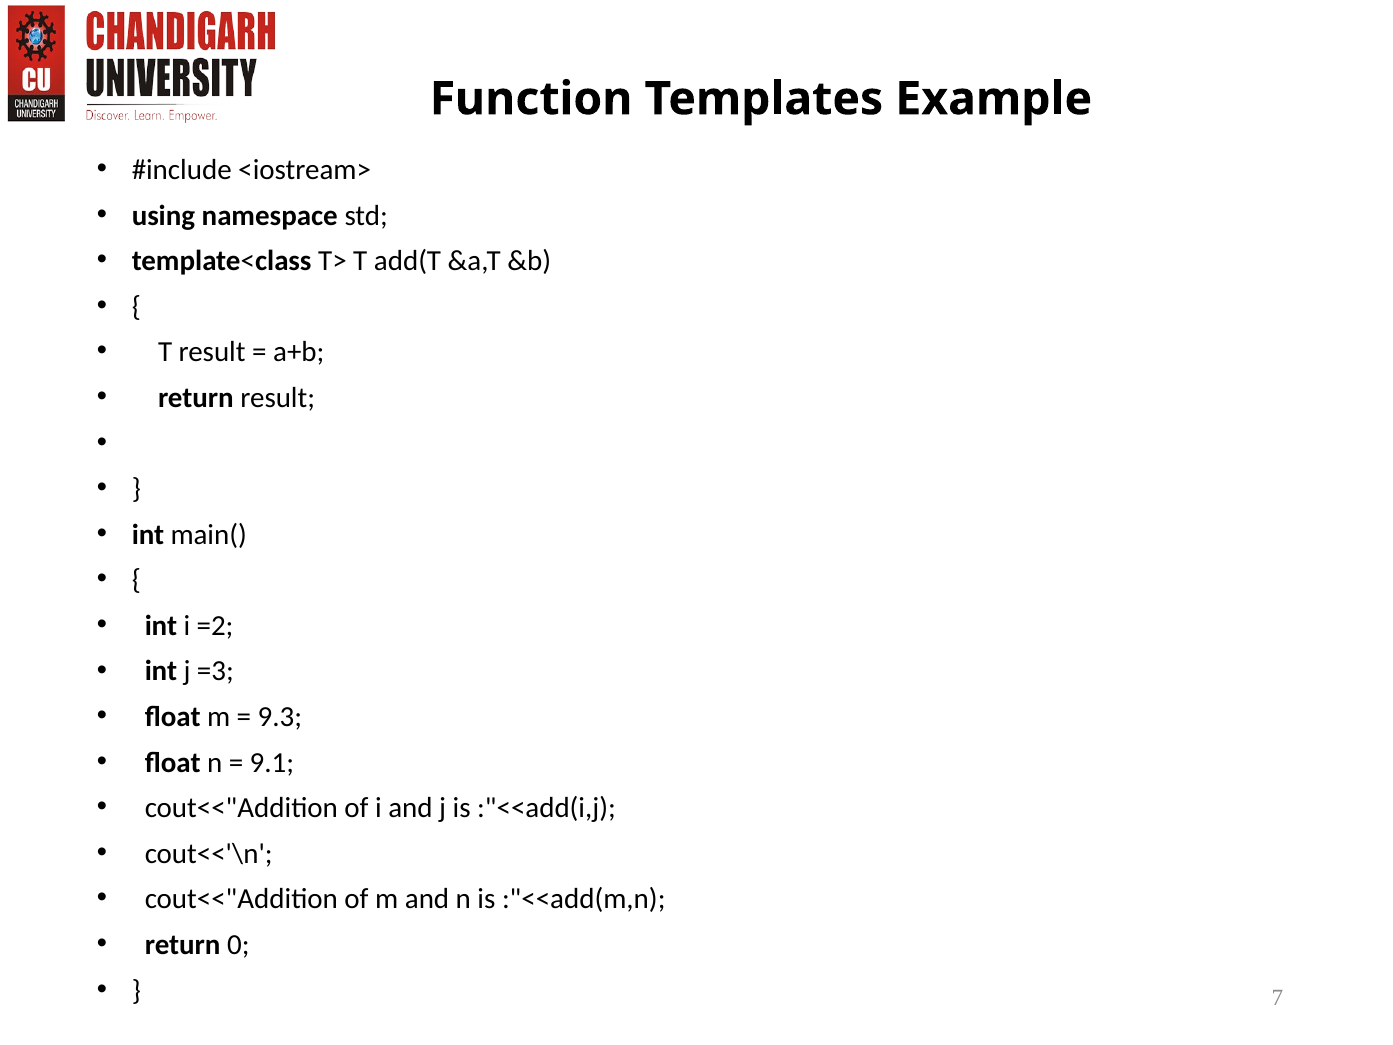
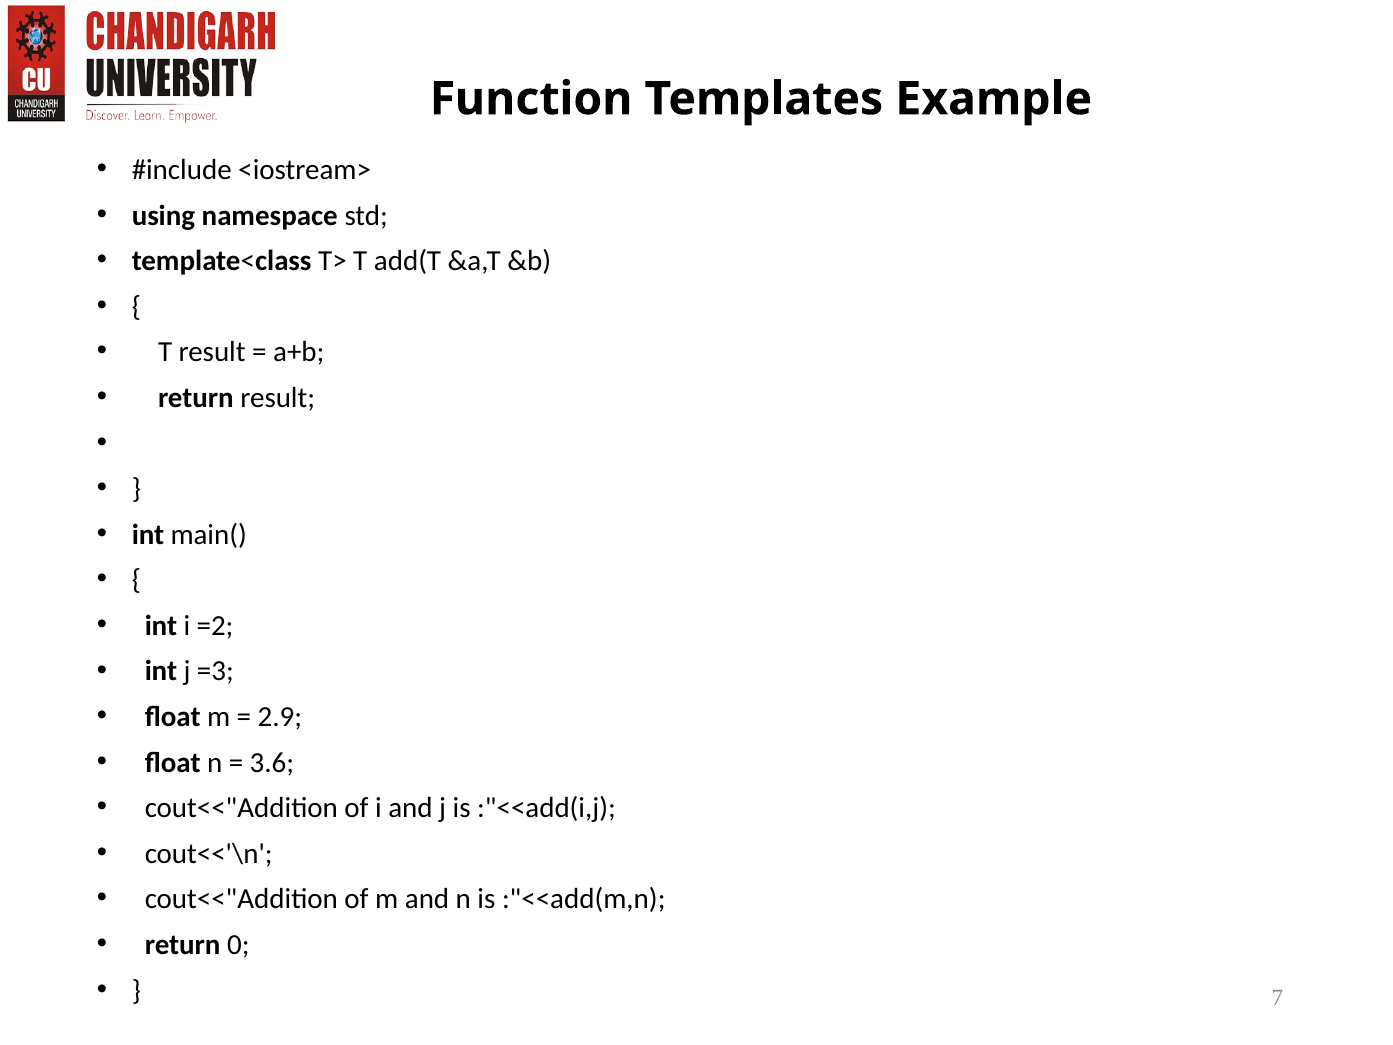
9.3: 9.3 -> 2.9
9.1: 9.1 -> 3.6
